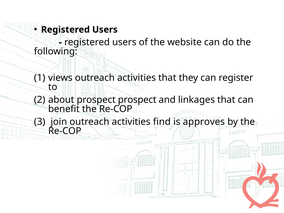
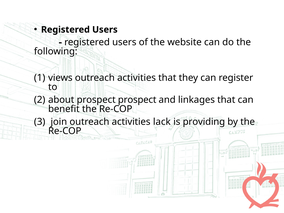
find: find -> lack
approves: approves -> providing
